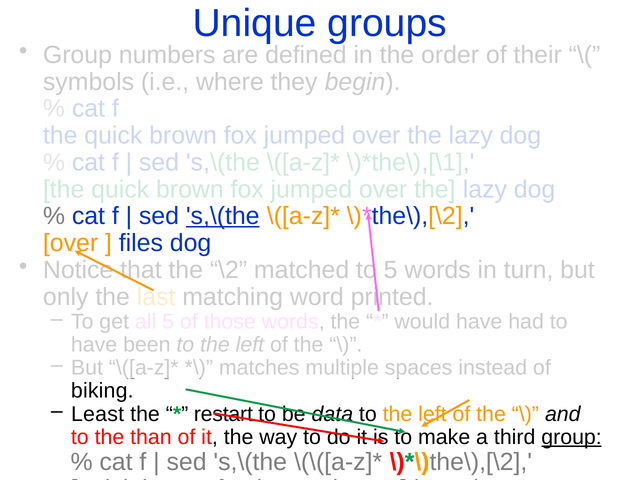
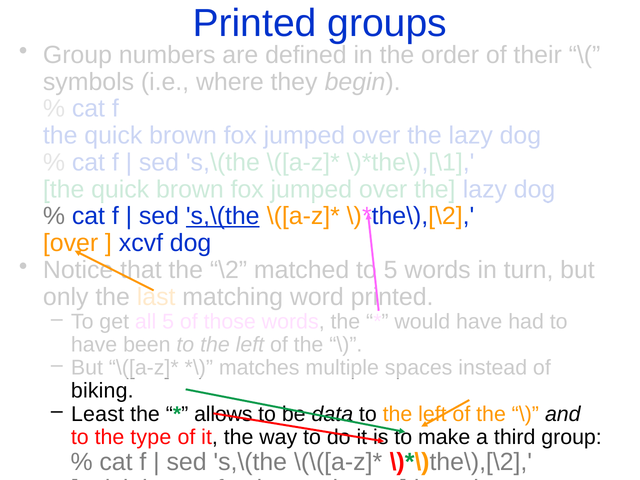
Unique at (255, 23): Unique -> Printed
files: files -> xcvf
restart: restart -> allows
than: than -> type
group at (572, 437) underline: present -> none
